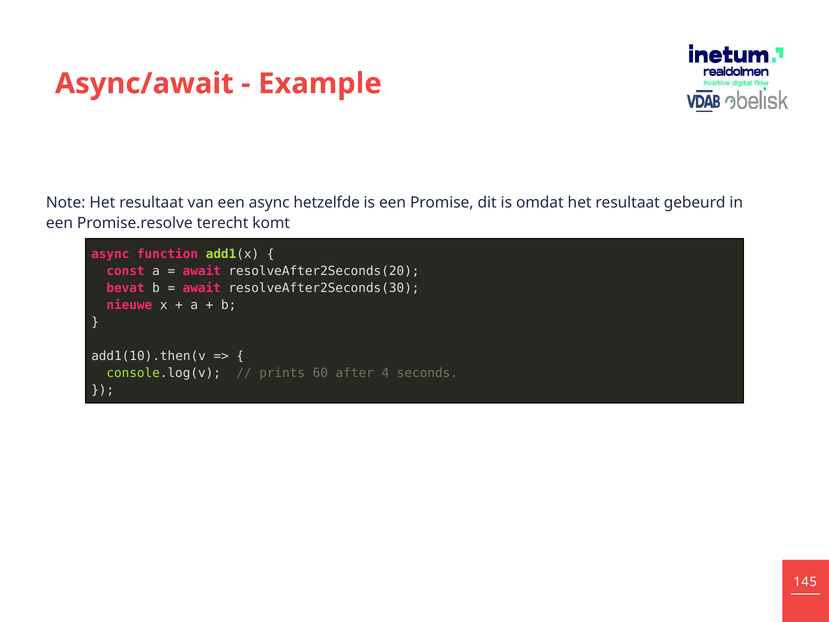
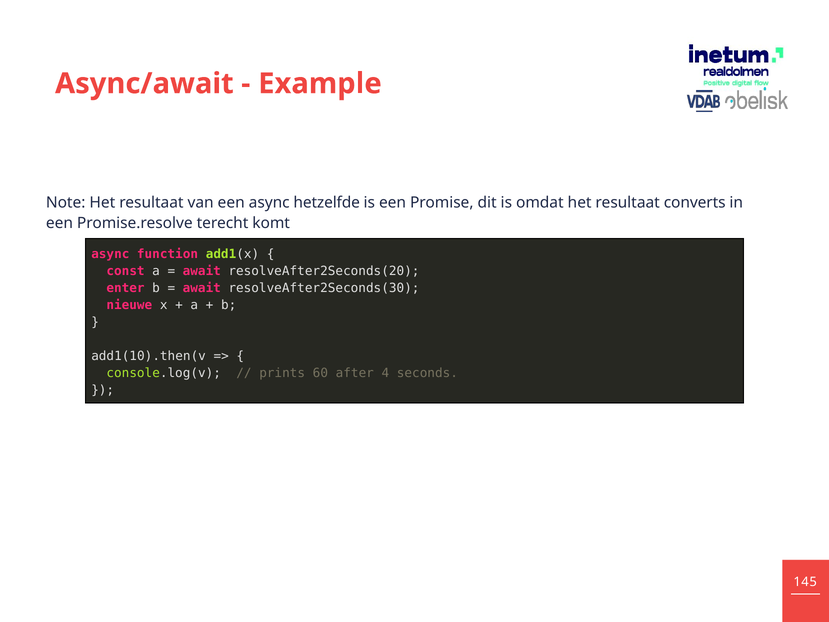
gebeurd: gebeurd -> converts
bevat: bevat -> enter
